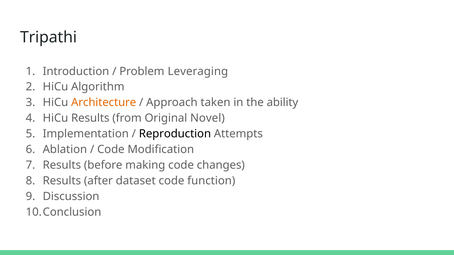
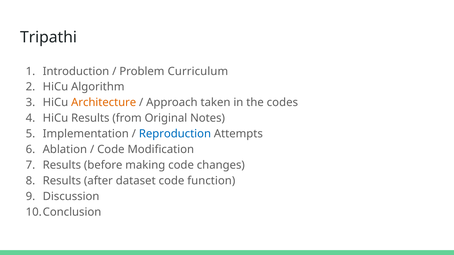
Leveraging: Leveraging -> Curriculum
ability: ability -> codes
Novel: Novel -> Notes
Reproduction colour: black -> blue
